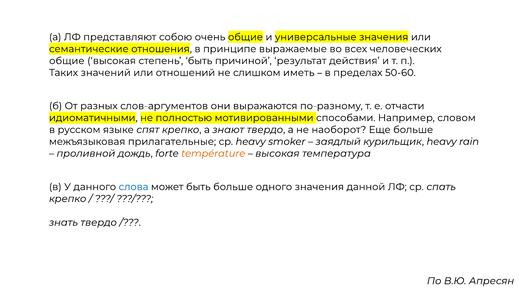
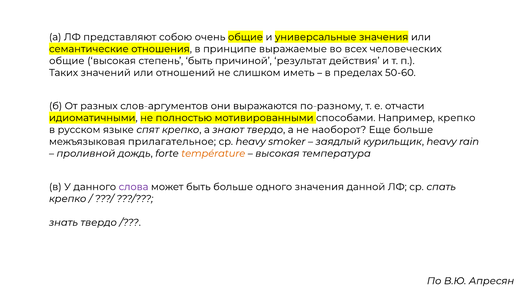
Например словом: словом -> крепко
прилагательные: прилагательные -> прилагательное
слова colour: blue -> purple
